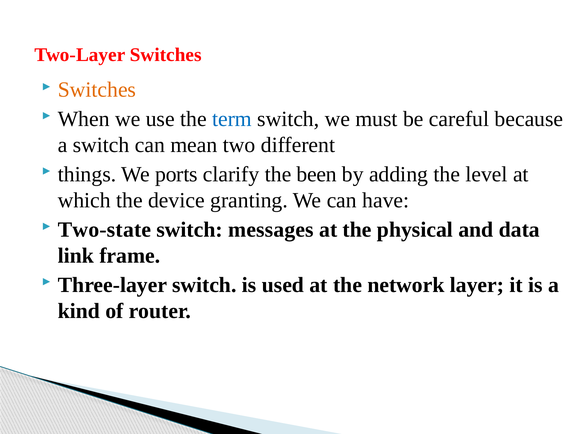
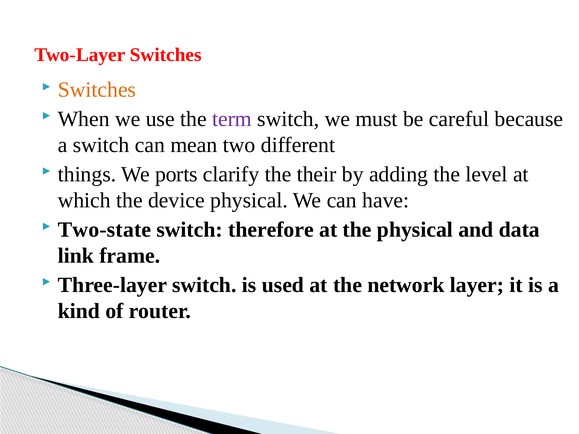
term colour: blue -> purple
been: been -> their
device granting: granting -> physical
messages: messages -> therefore
